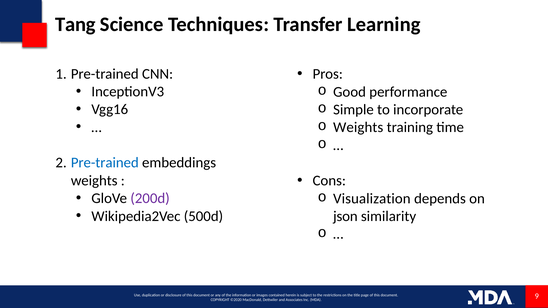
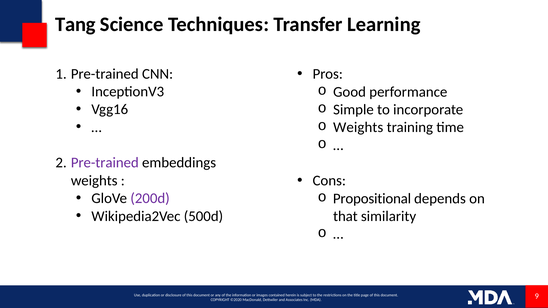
Pre-trained at (105, 163) colour: blue -> purple
Visualization: Visualization -> Propositional
json: json -> that
